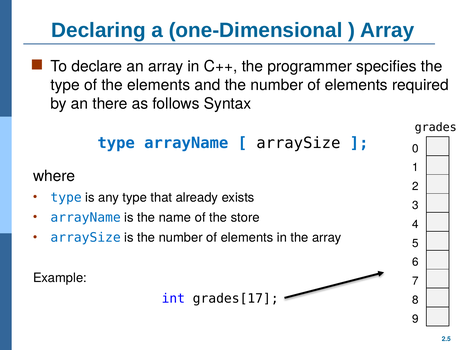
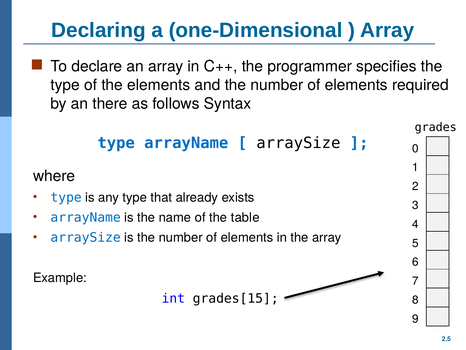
store: store -> table
grades[17: grades[17 -> grades[15
